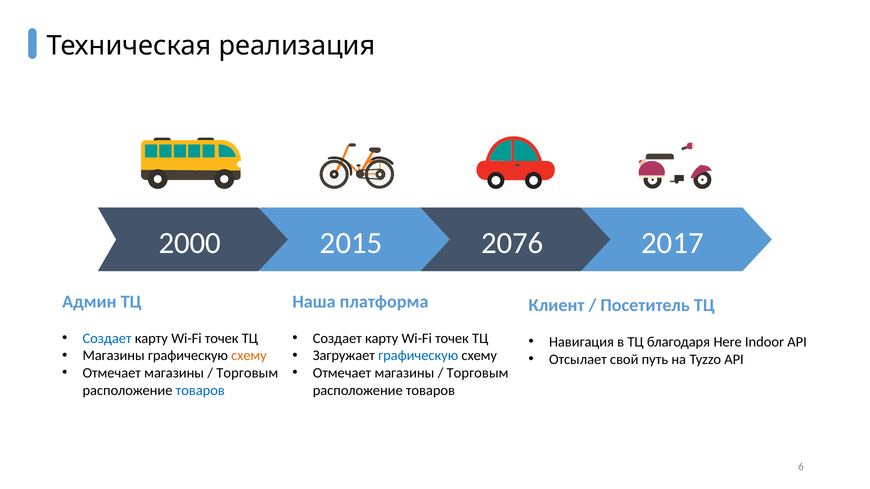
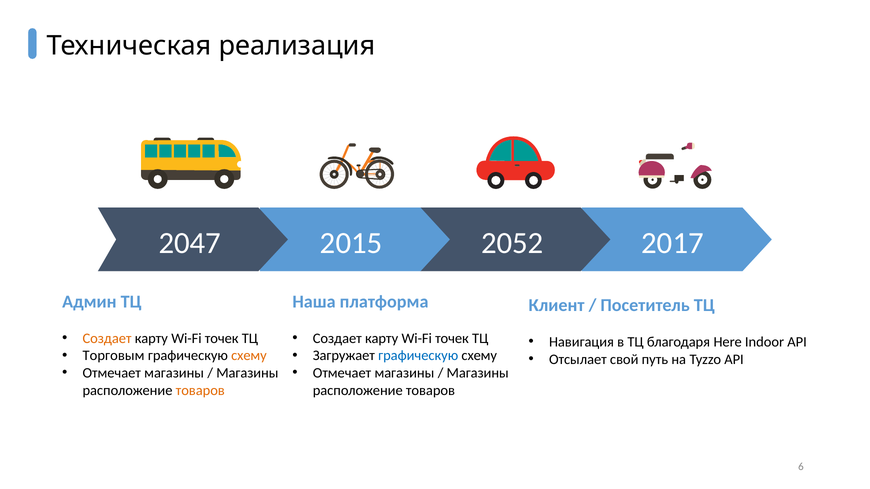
2000: 2000 -> 2047
2076: 2076 -> 2052
Создает at (107, 339) colour: blue -> orange
Магазины at (114, 356): Магазины -> Торговым
Торговым at (247, 373): Торговым -> Магазины
Торговым at (478, 373): Торговым -> Магазины
товаров at (200, 391) colour: blue -> orange
